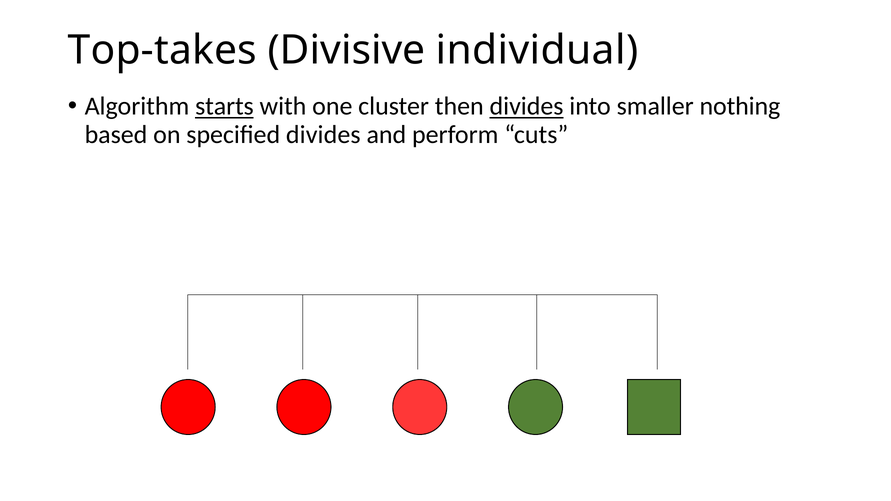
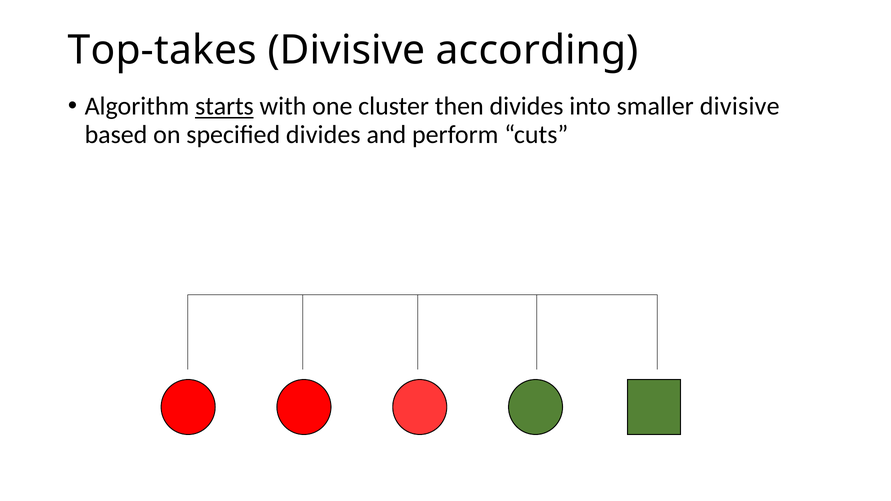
individual: individual -> according
divides at (527, 106) underline: present -> none
smaller nothing: nothing -> divisive
